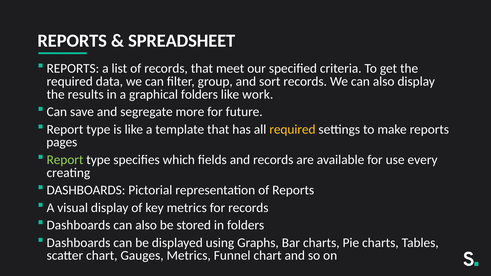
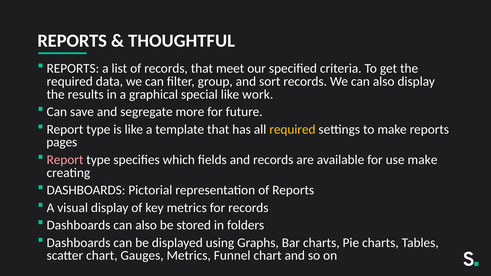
SPREADSHEET: SPREADSHEET -> THOUGHTFUL
graphical folders: folders -> special
Report at (65, 160) colour: light green -> pink
use every: every -> make
